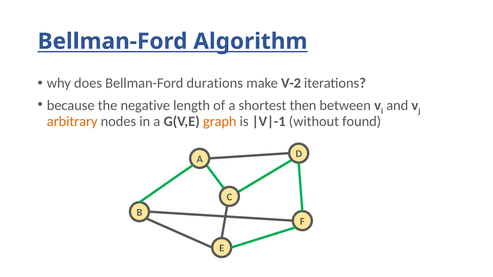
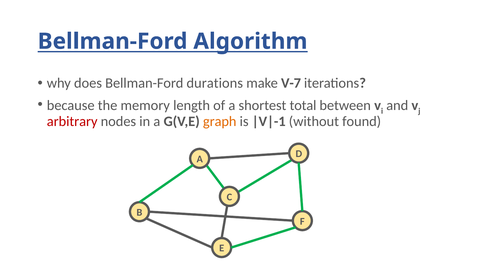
V-2: V-2 -> V-7
negative: negative -> memory
then: then -> total
arbitrary colour: orange -> red
